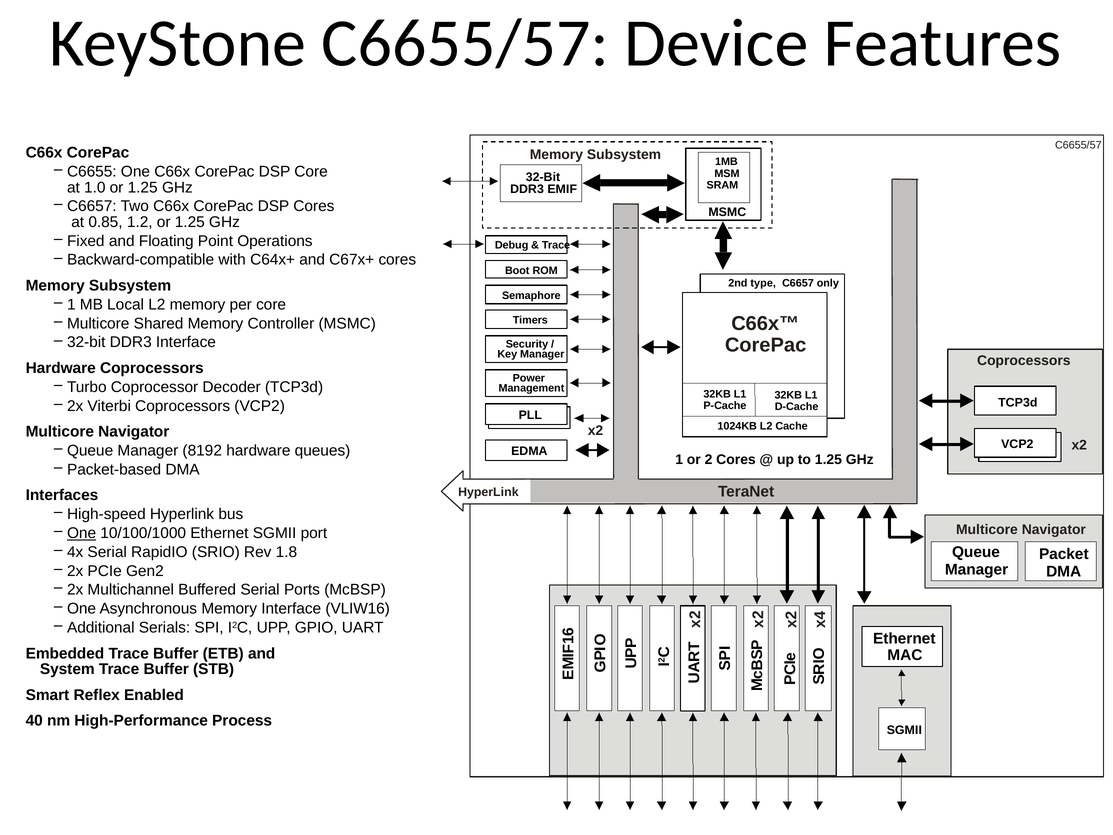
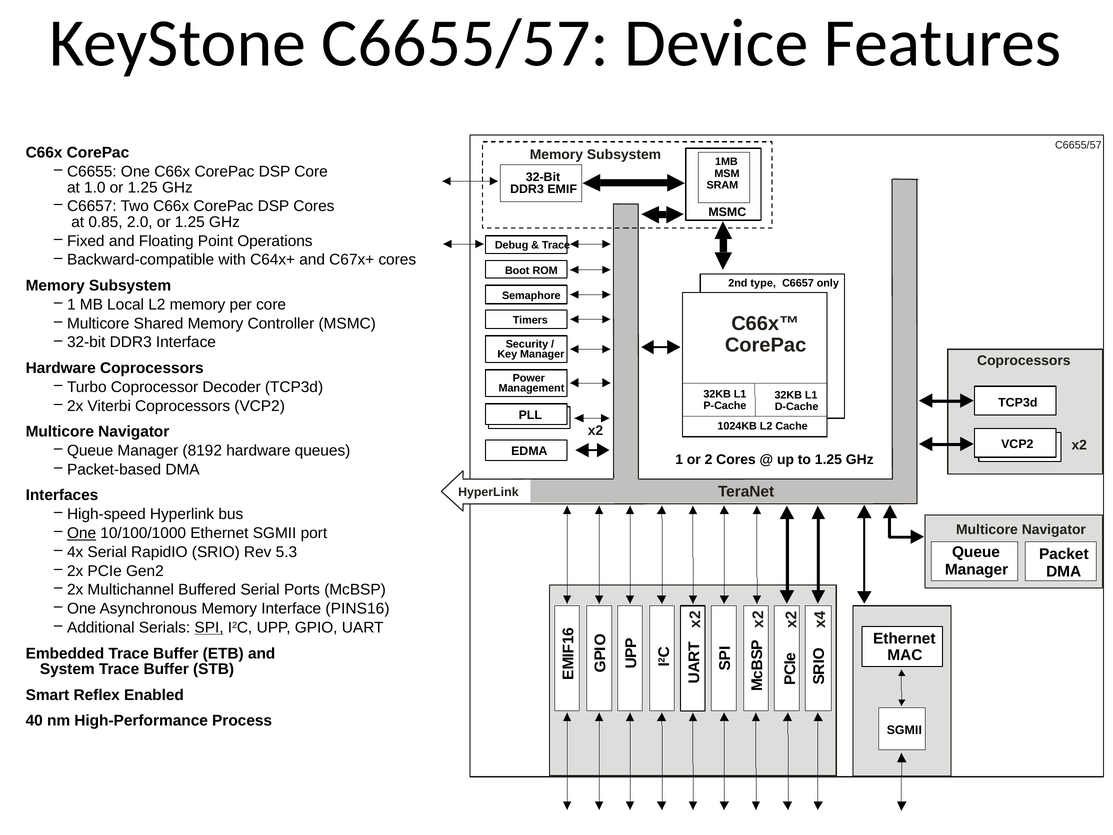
1.2: 1.2 -> 2.0
1.8: 1.8 -> 5.3
VLIW16: VLIW16 -> PINS16
SPI underline: none -> present
